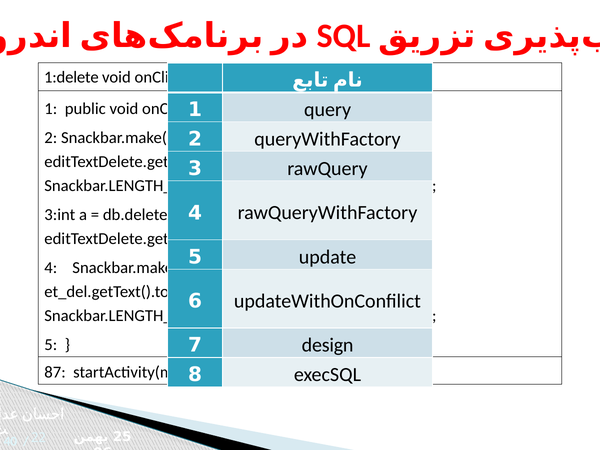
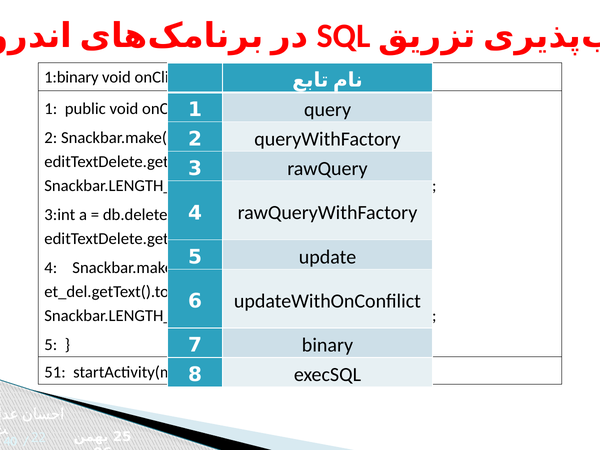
1:delete: 1:delete -> 1:binary
design: design -> binary
87: 87 -> 51
